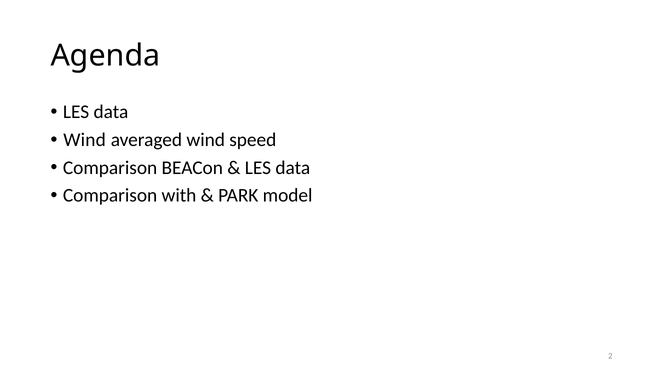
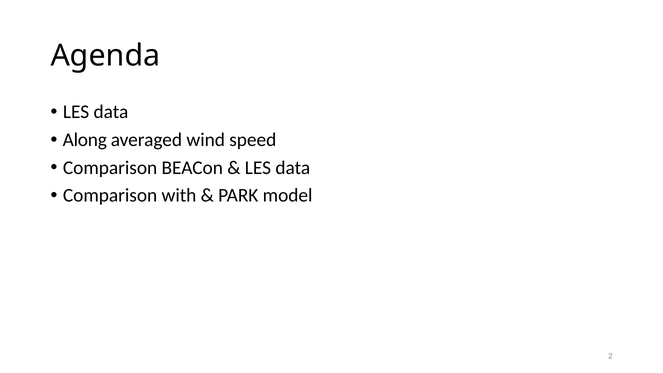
Wind at (85, 140): Wind -> Along
